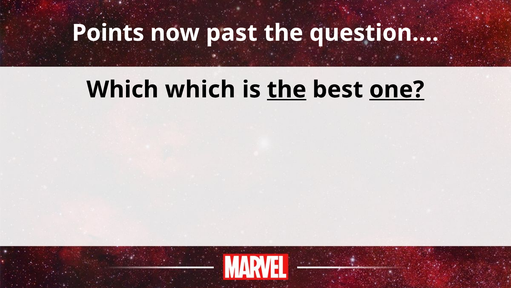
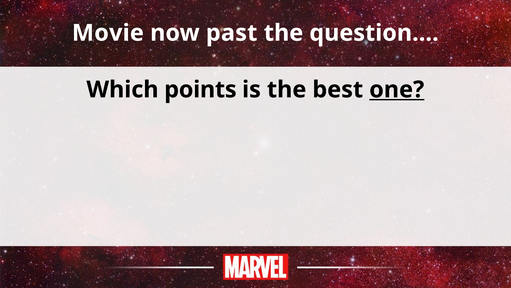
Points: Points -> Movie
Which which: which -> points
the at (287, 89) underline: present -> none
